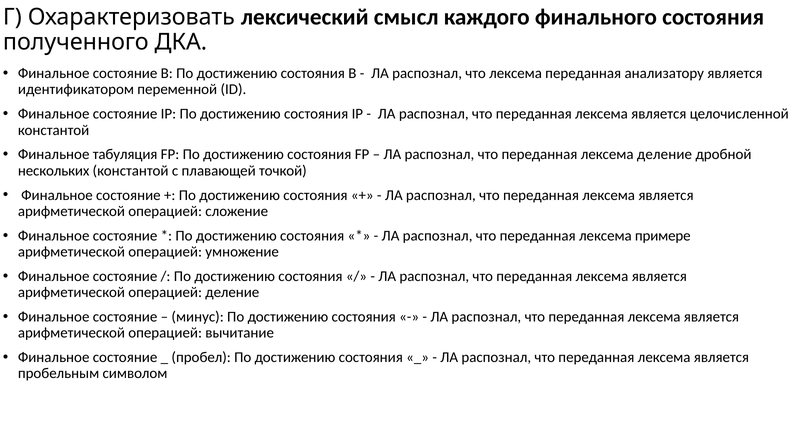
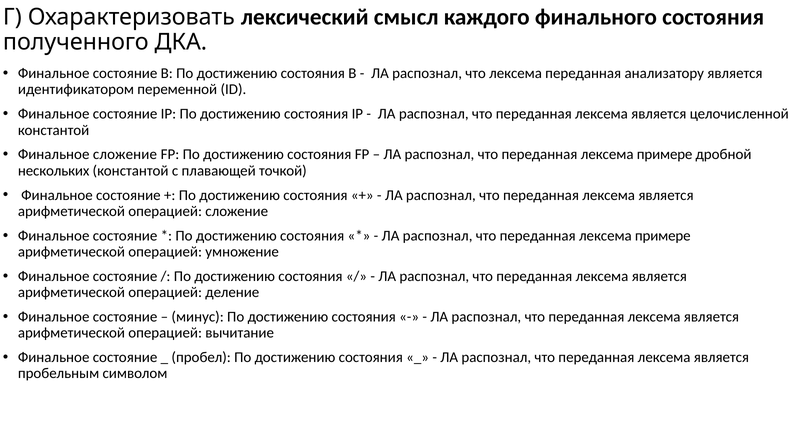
Финальное табуляция: табуляция -> сложение
деление at (664, 155): деление -> примере
